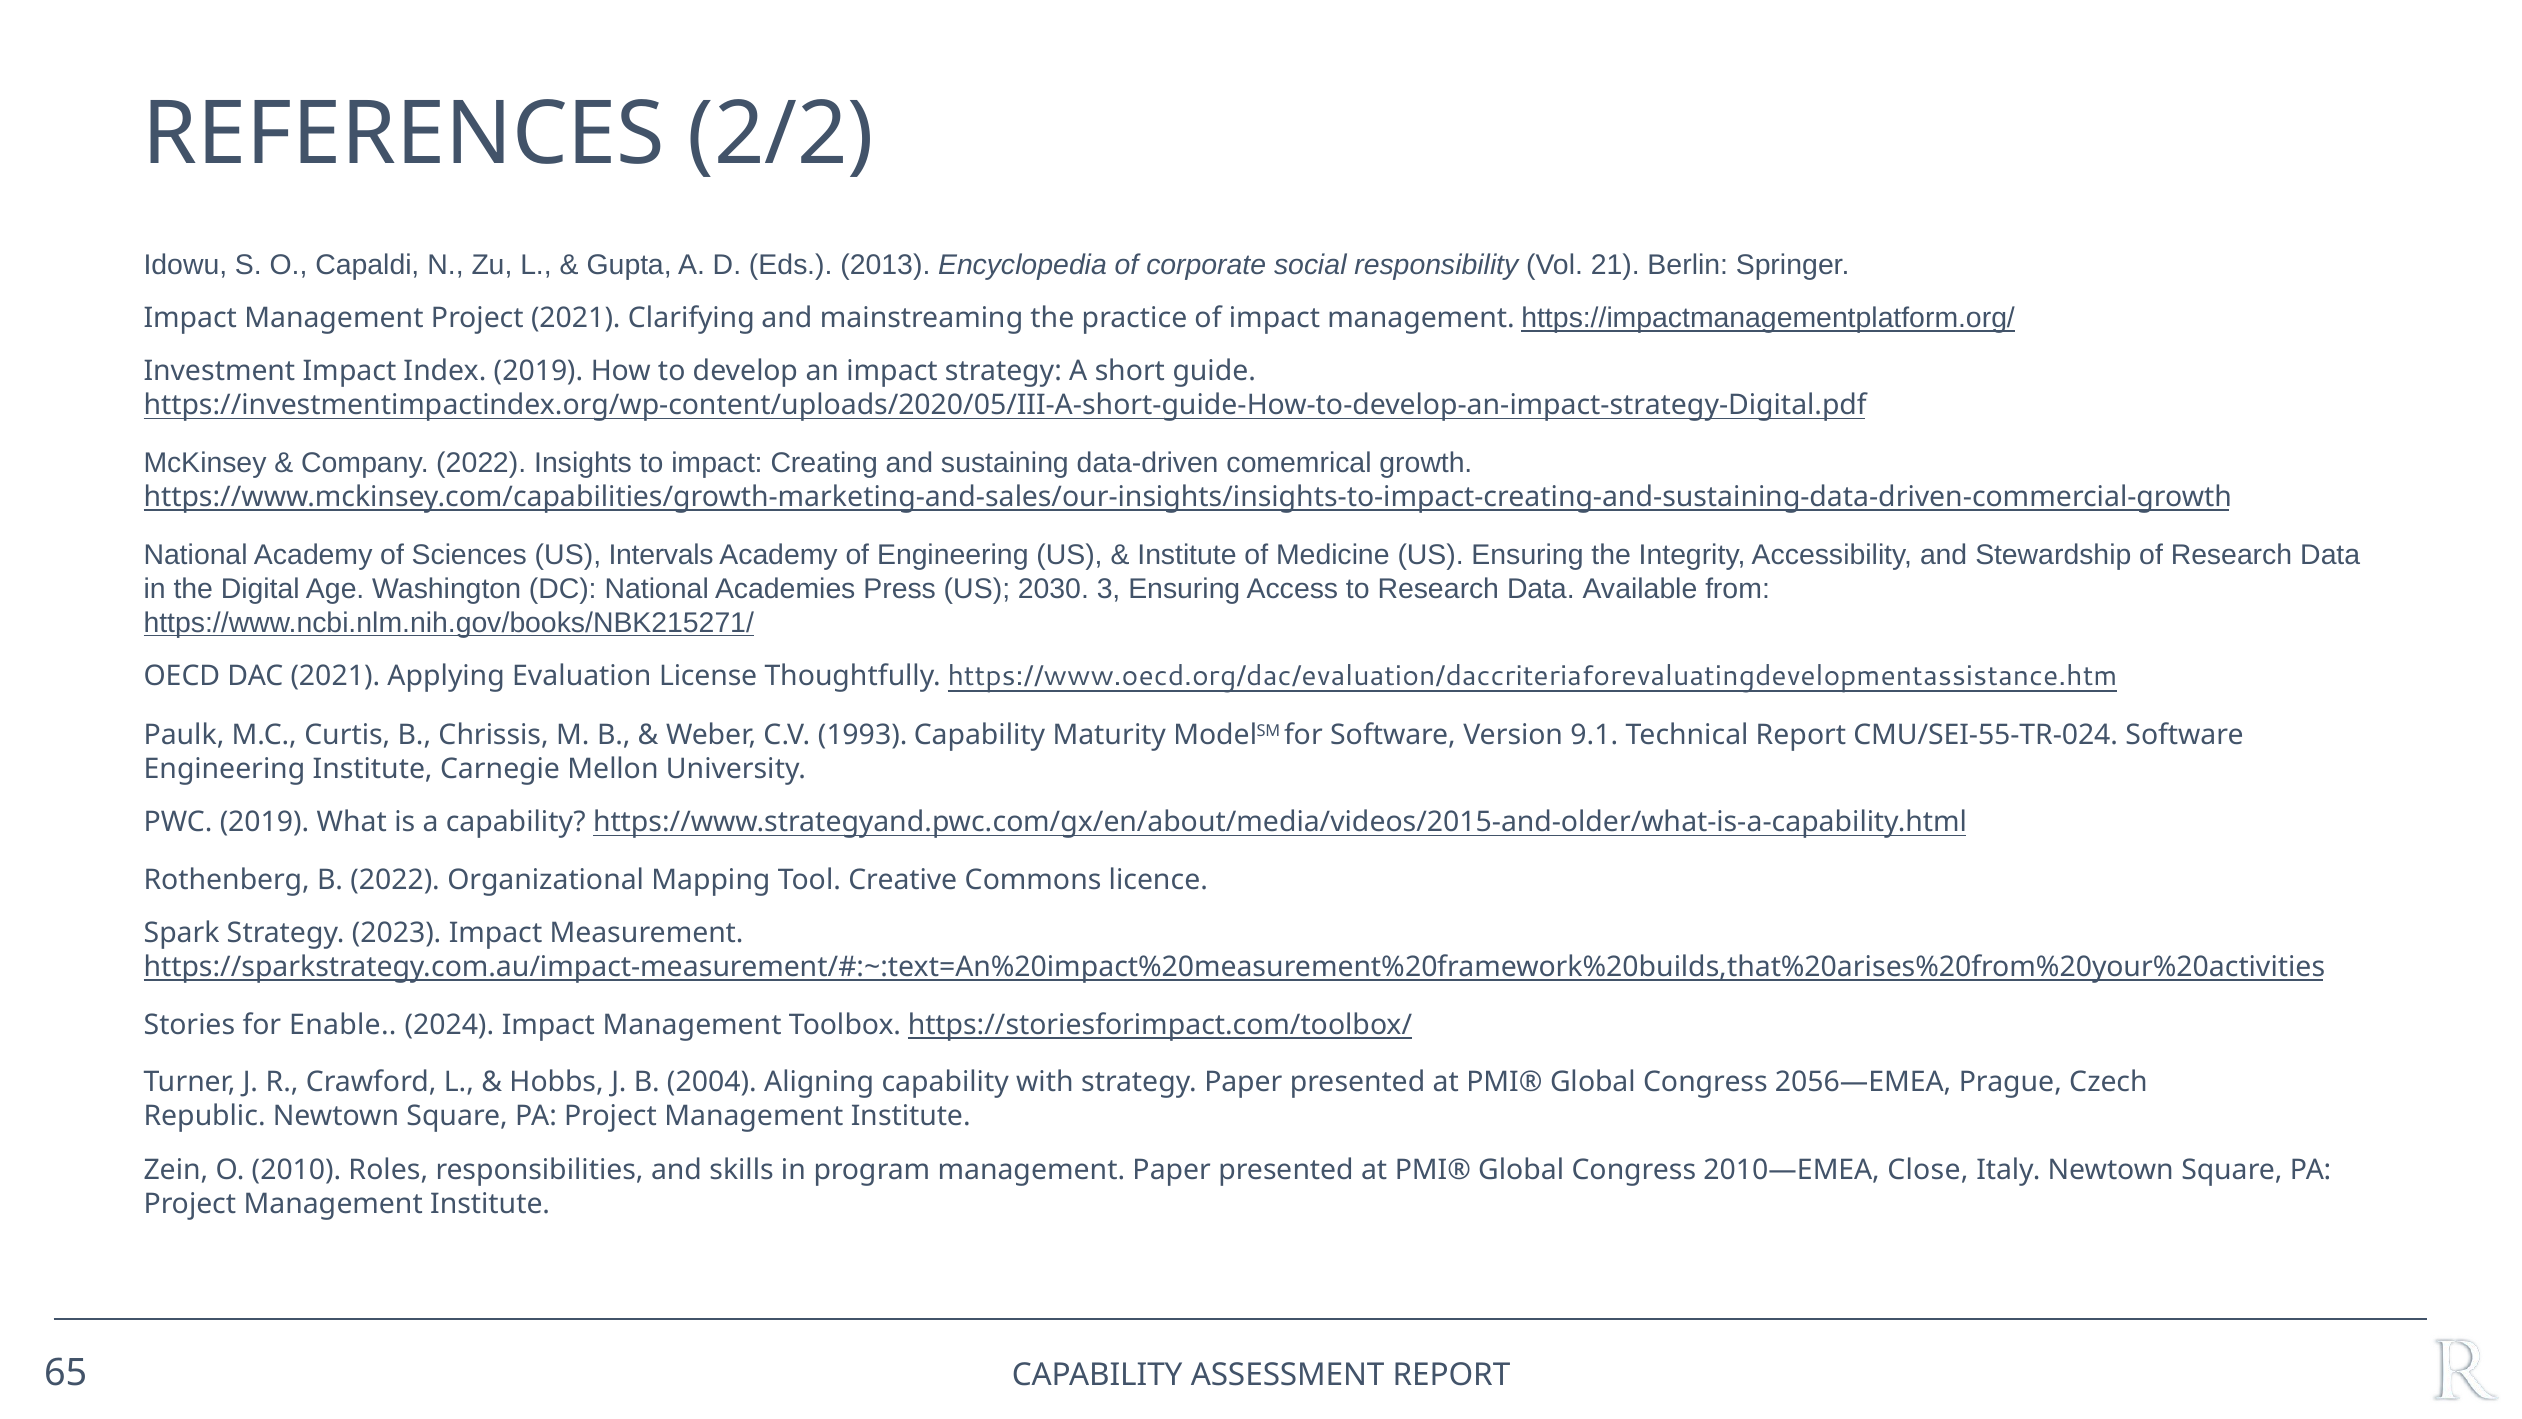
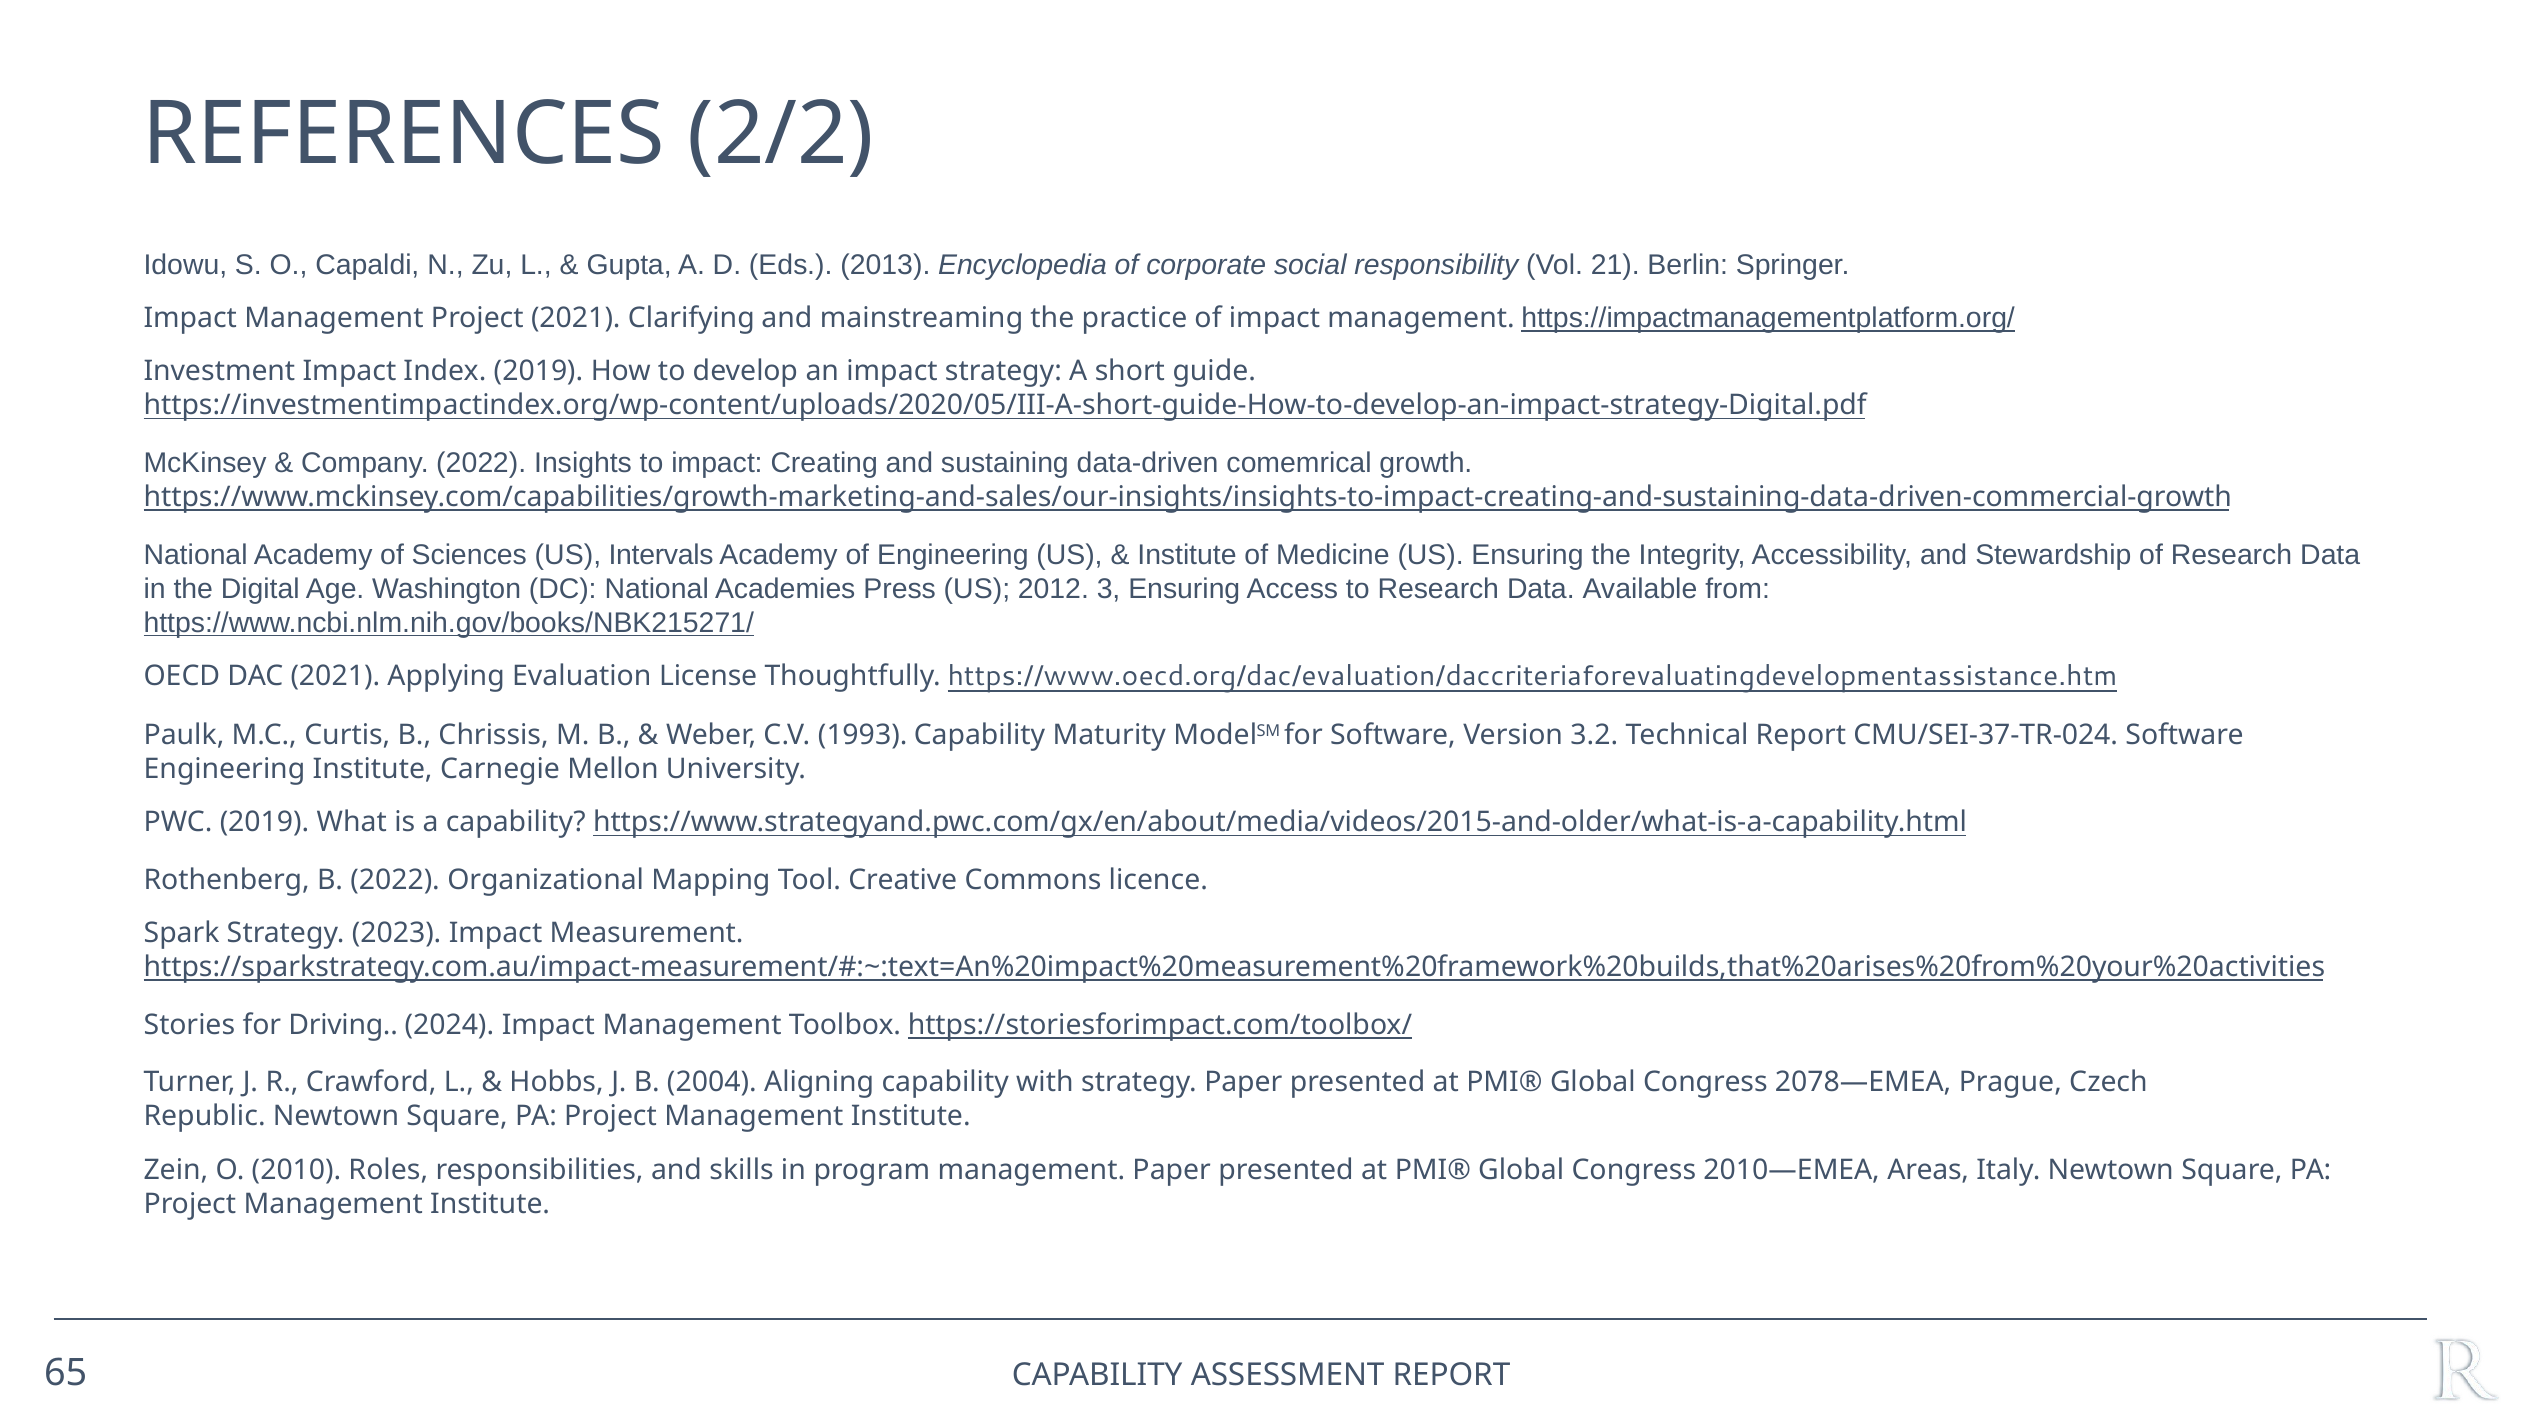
2030: 2030 -> 2012
9.1: 9.1 -> 3.2
CMU/SEI-55-TR-024: CMU/SEI-55-TR-024 -> CMU/SEI-37-TR-024
Enable: Enable -> Driving
2056—EMEA: 2056—EMEA -> 2078—EMEA
Close: Close -> Areas
